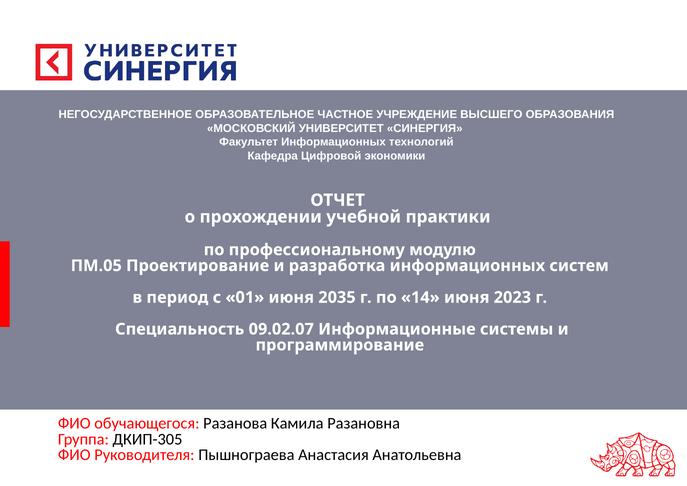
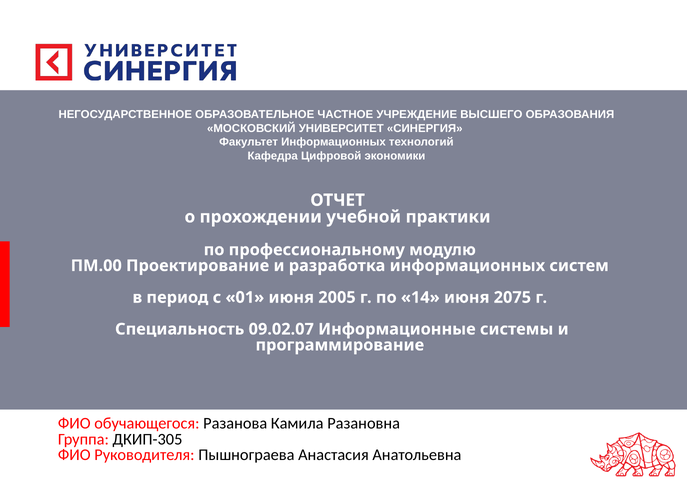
ПМ.05: ПМ.05 -> ПМ.00
2035: 2035 -> 2005
2023: 2023 -> 2075
